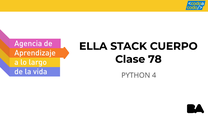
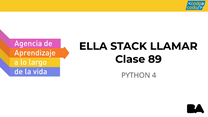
CUERPO: CUERPO -> LLAMAR
78: 78 -> 89
